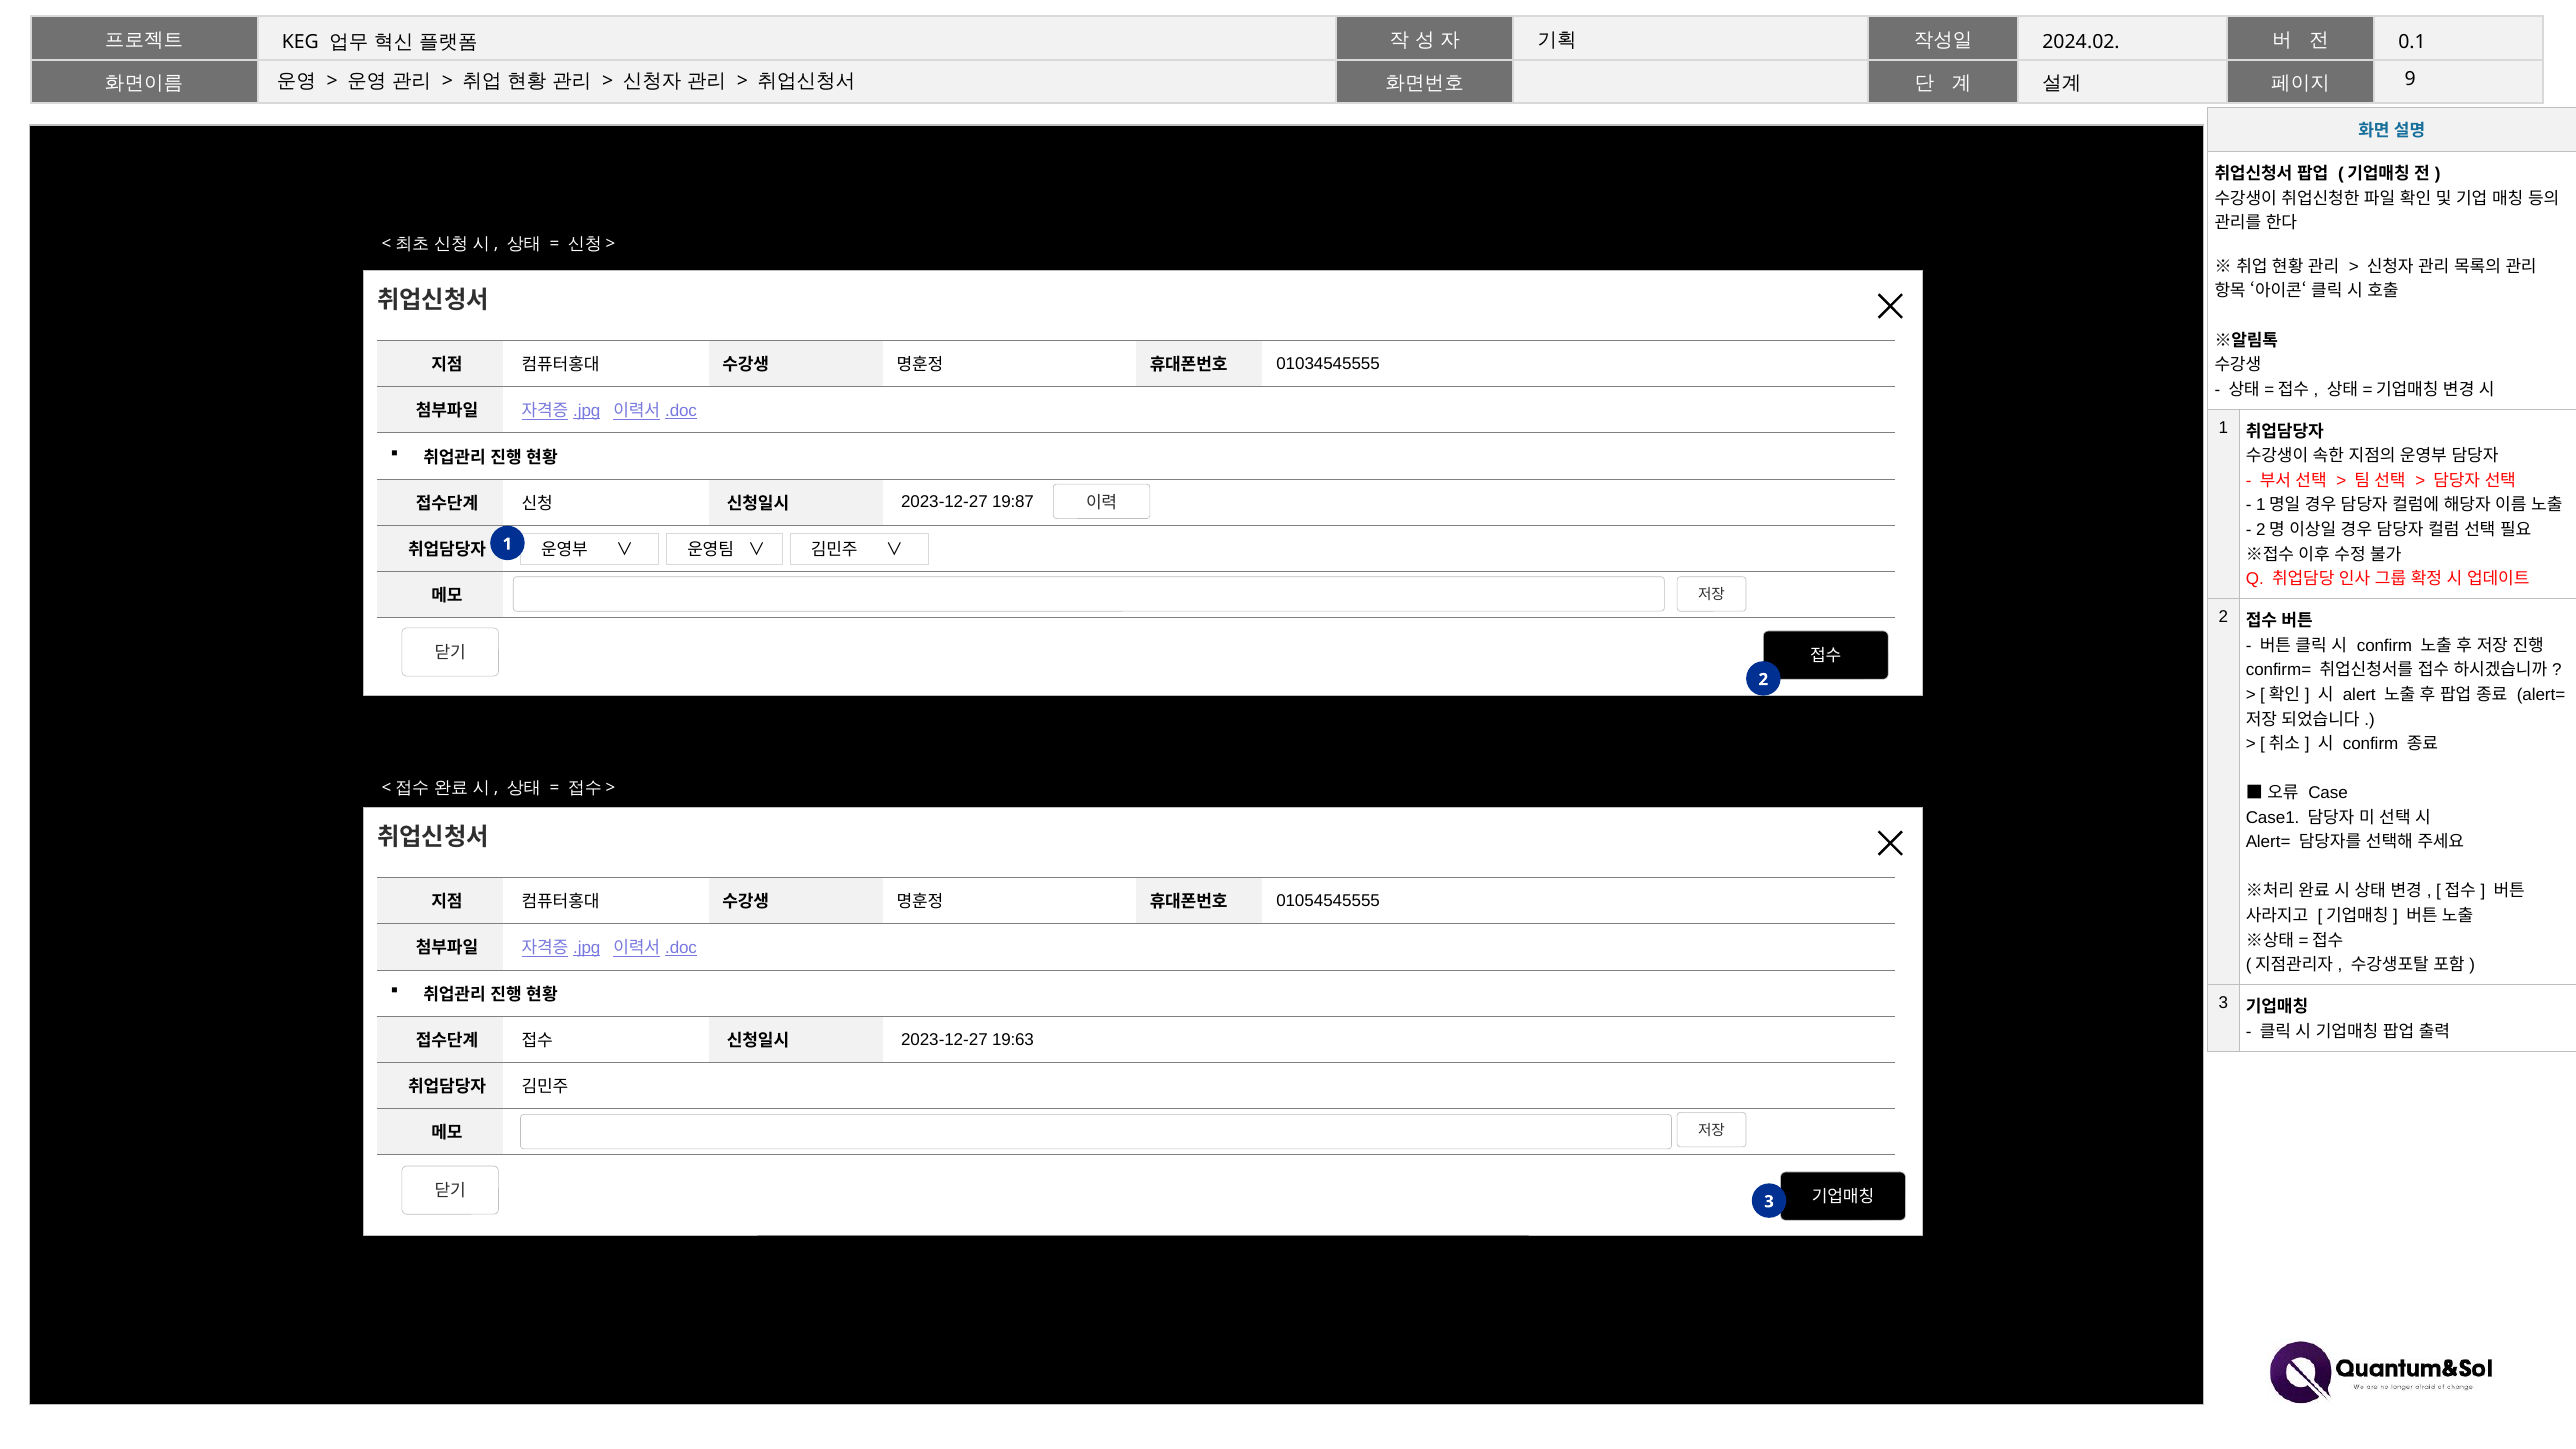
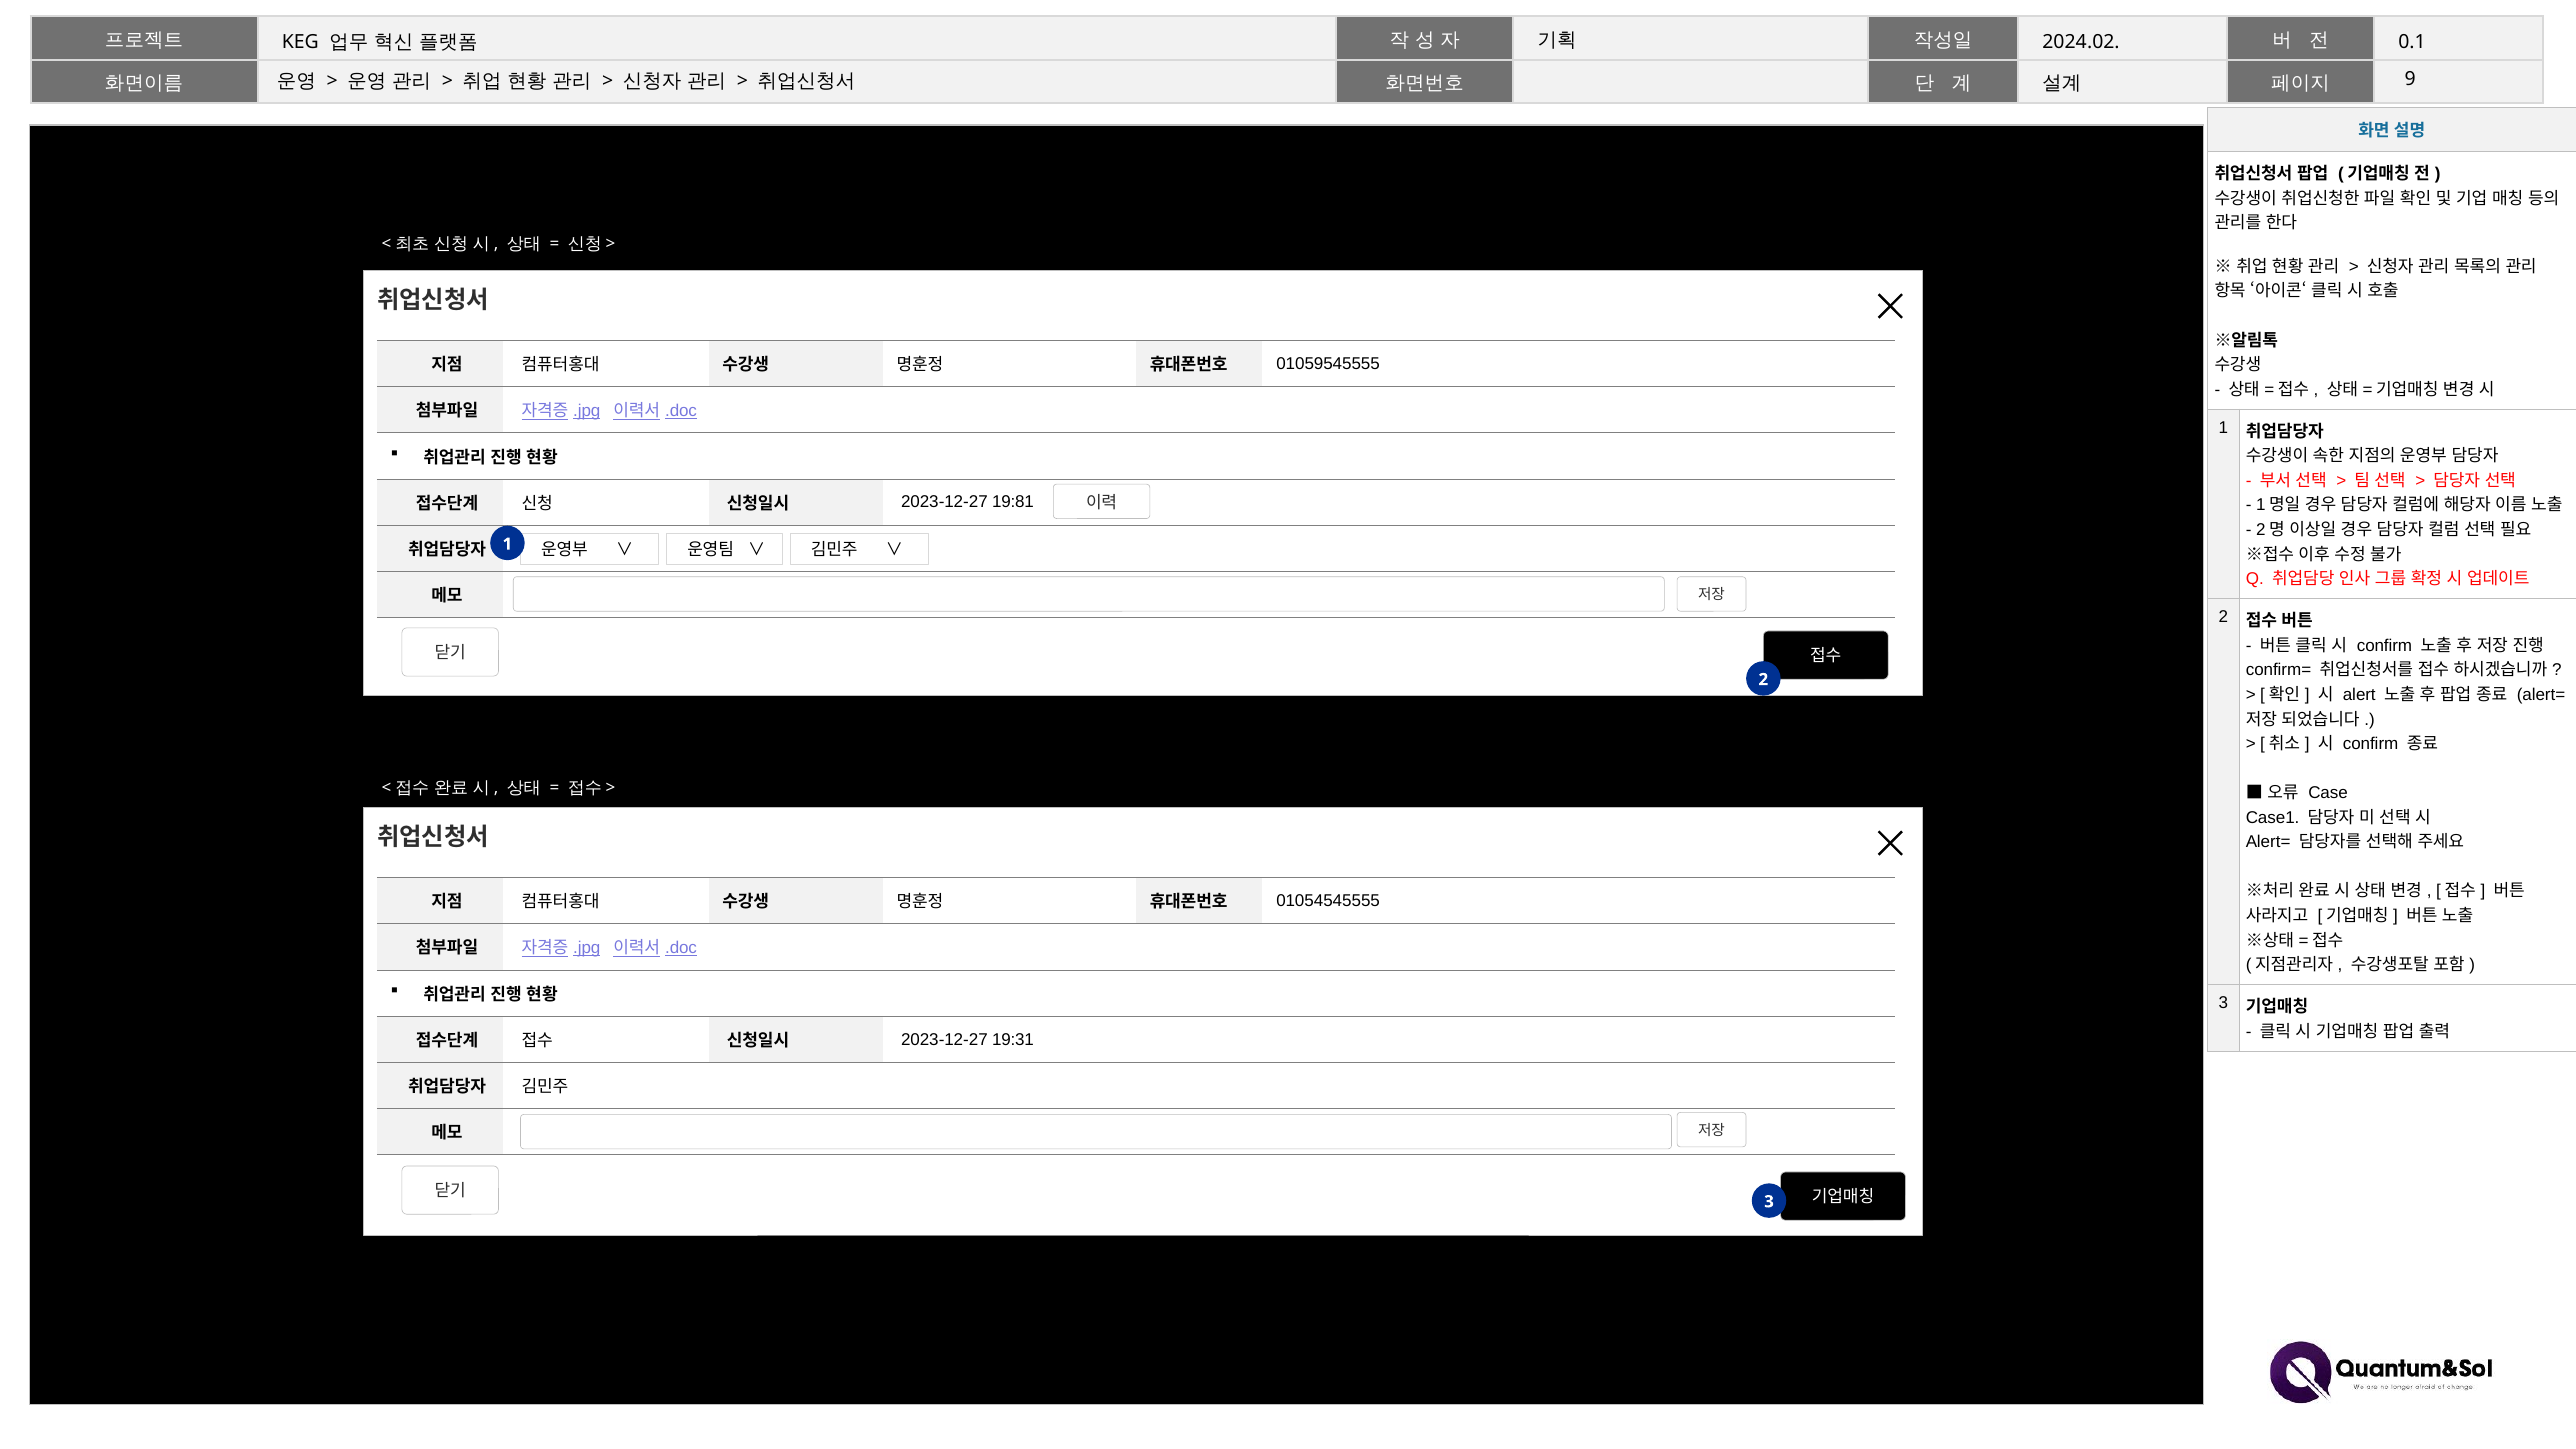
01034545555: 01034545555 -> 01059545555
19:87: 19:87 -> 19:81
19:63: 19:63 -> 19:31
